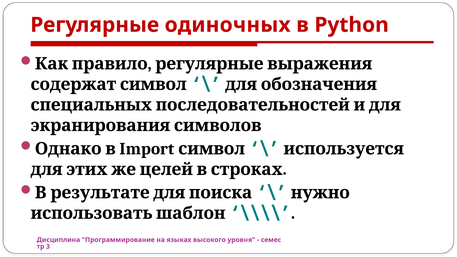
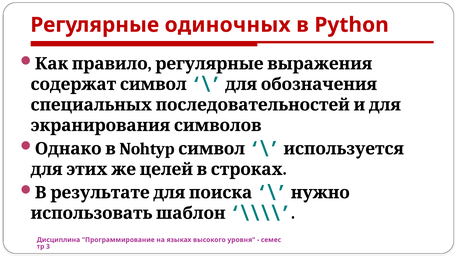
Import: Import -> Nohtyp
